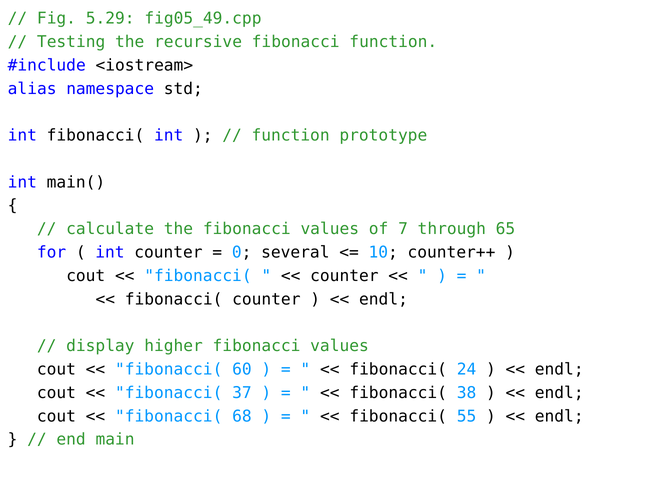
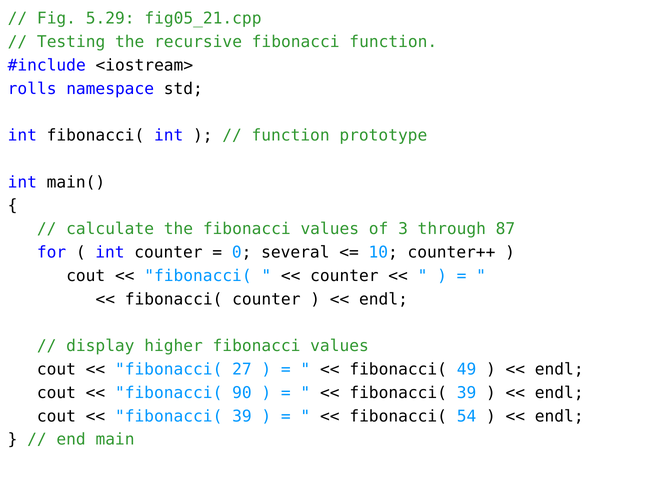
fig05_49.cpp: fig05_49.cpp -> fig05_21.cpp
alias: alias -> rolls
7: 7 -> 3
65: 65 -> 87
60: 60 -> 27
24: 24 -> 49
37: 37 -> 90
38 at (467, 393): 38 -> 39
68 at (242, 417): 68 -> 39
55: 55 -> 54
